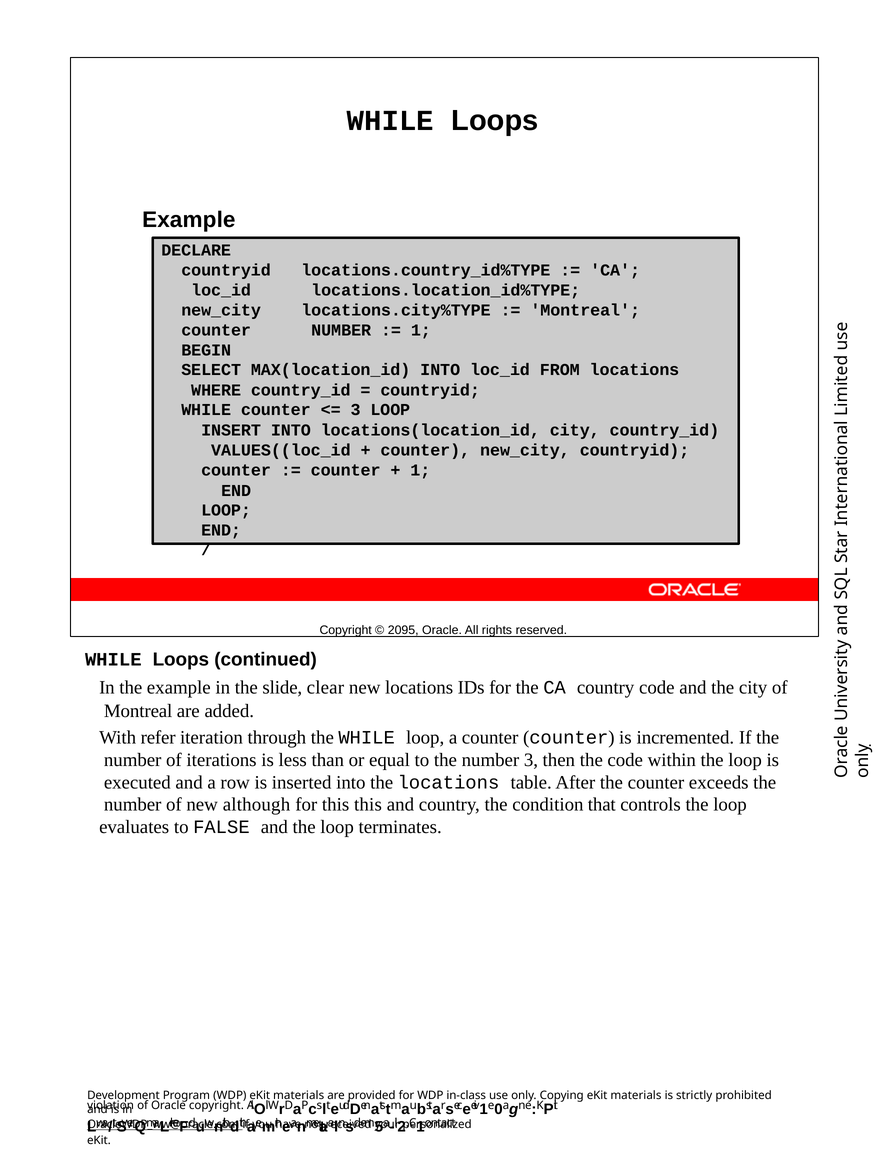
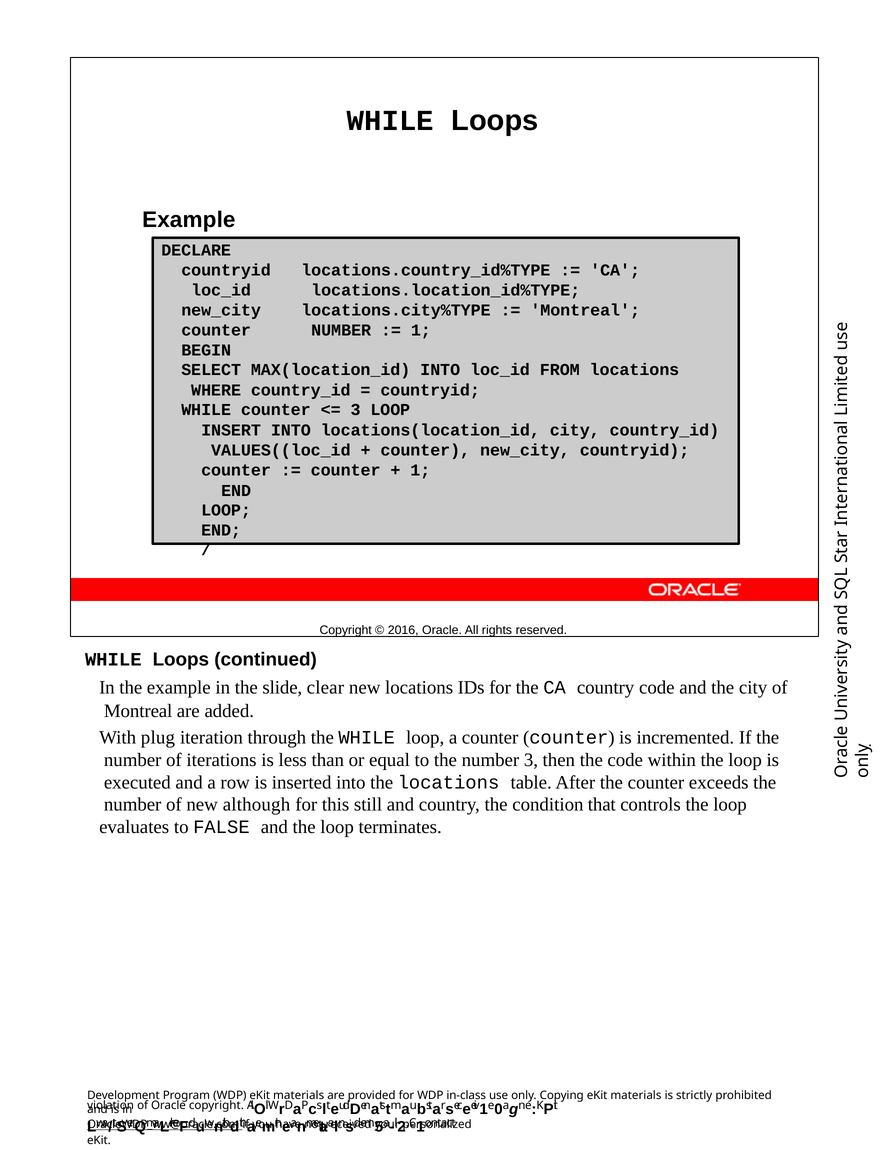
2095: 2095 -> 2016
refer: refer -> plug
this this: this -> still
